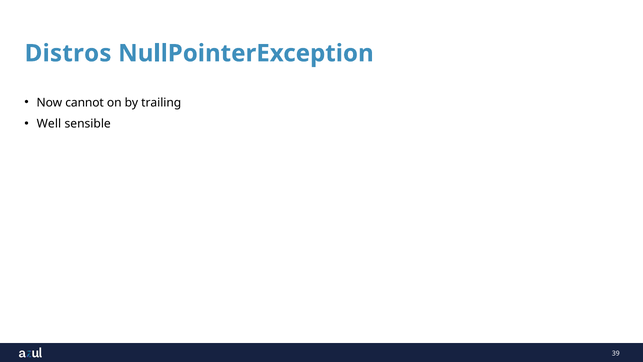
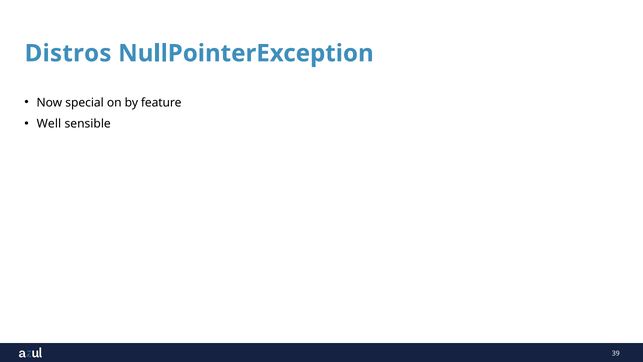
cannot: cannot -> special
trailing: trailing -> feature
